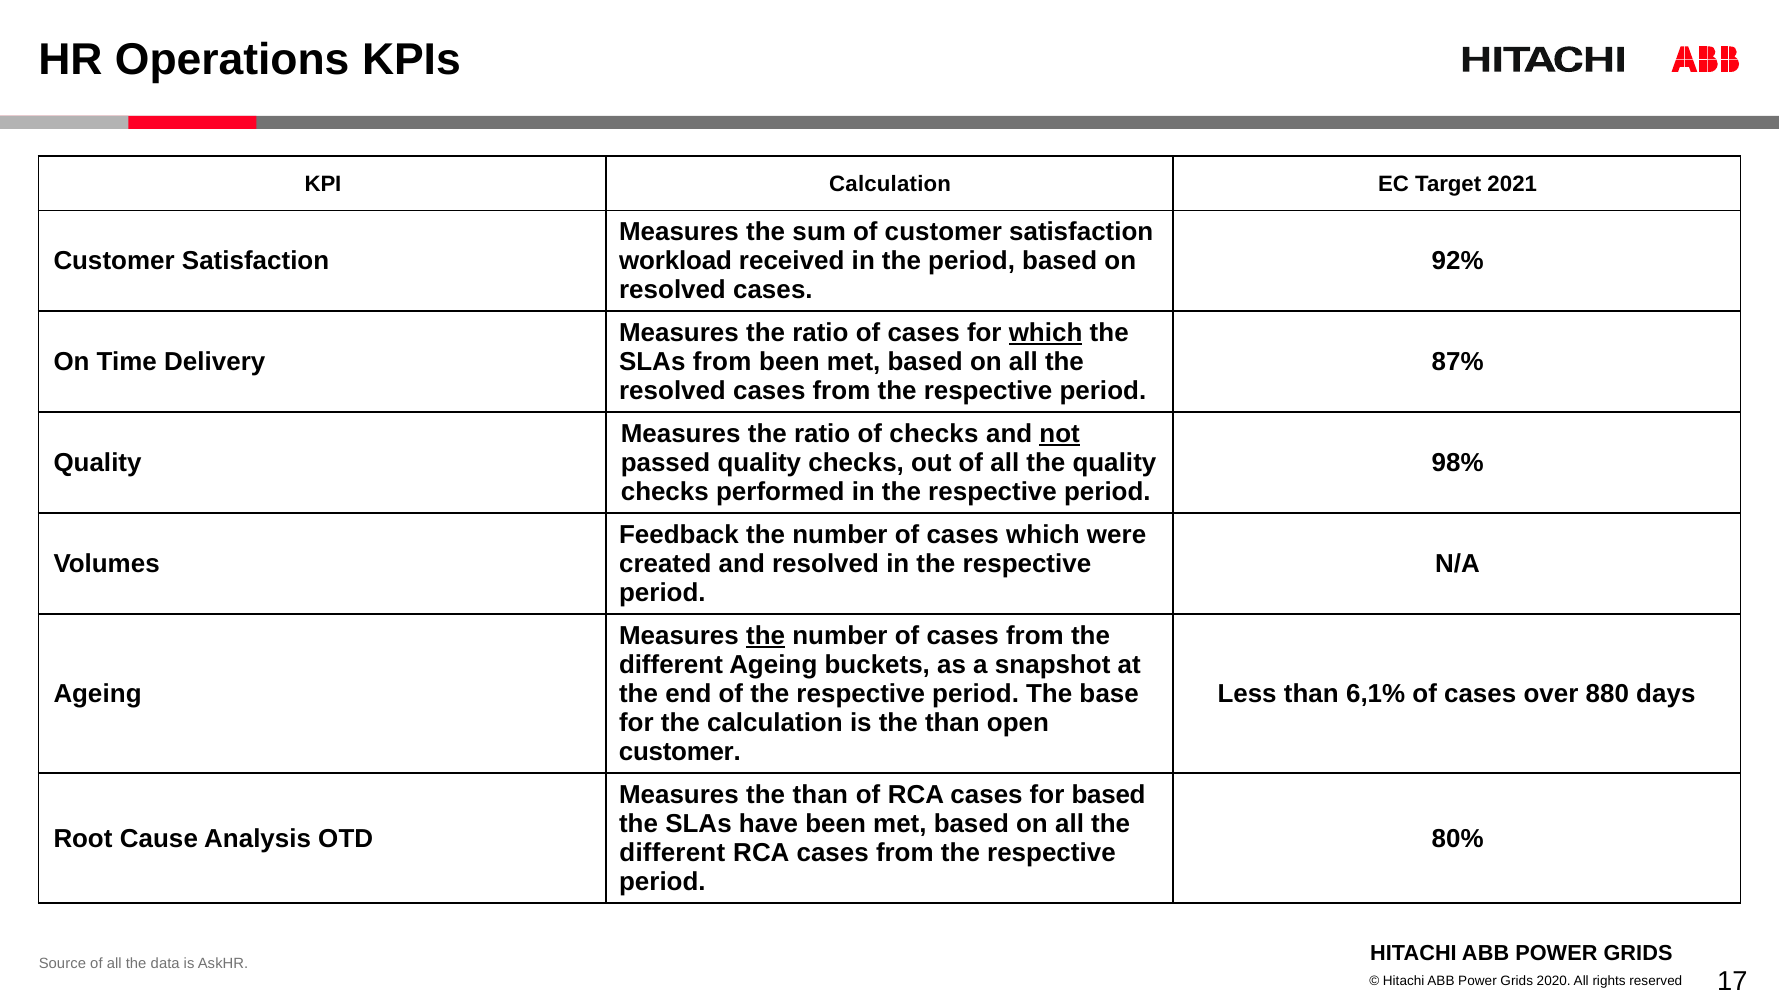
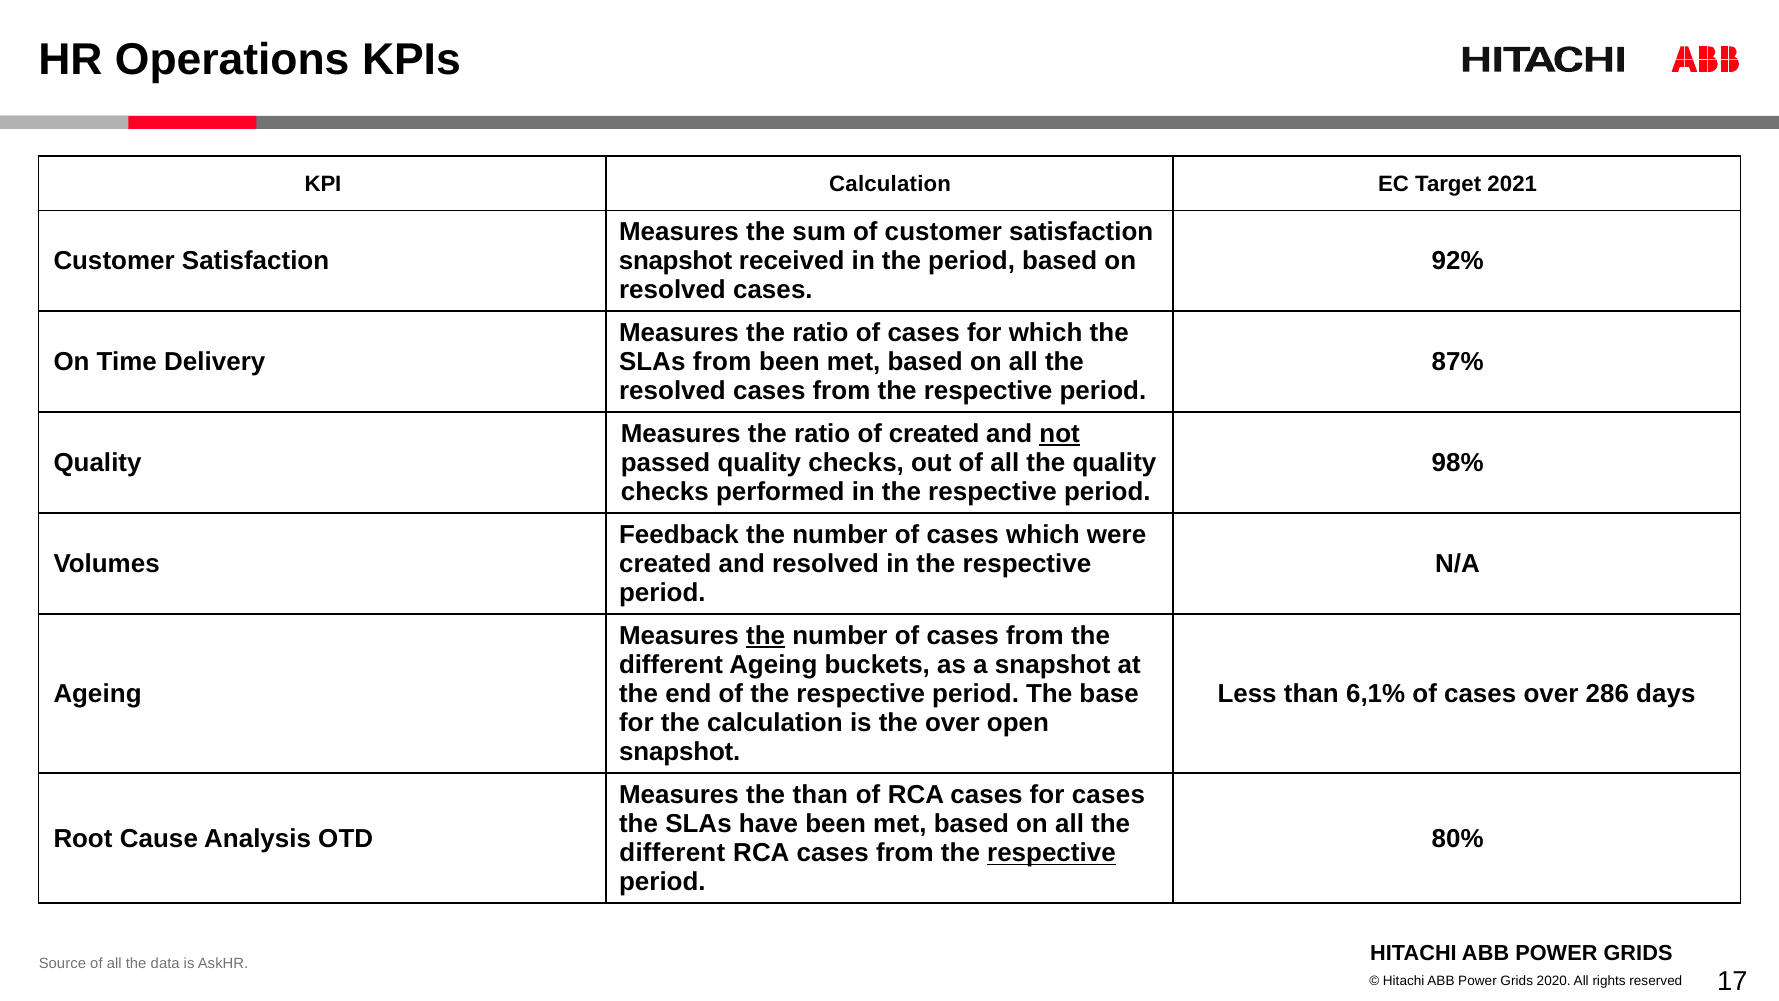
workload at (675, 261): workload -> snapshot
which at (1046, 333) underline: present -> none
of checks: checks -> created
880: 880 -> 286
is the than: than -> over
customer at (680, 752): customer -> snapshot
for based: based -> cases
respective at (1051, 853) underline: none -> present
